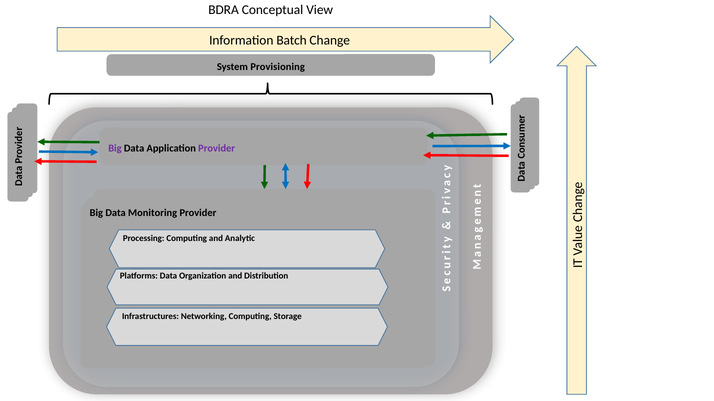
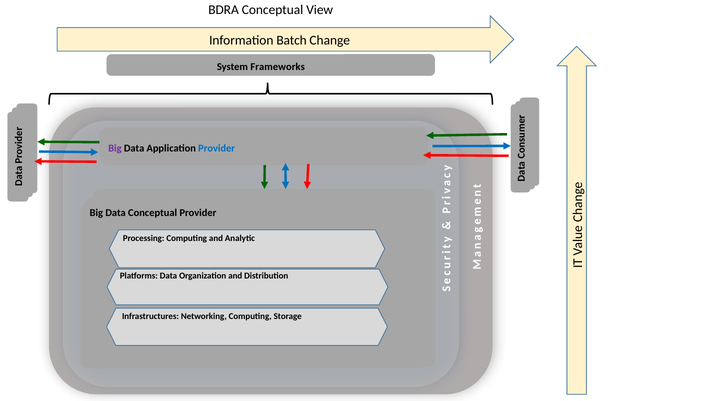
Provisioning: Provisioning -> Frameworks
Provider at (217, 148) colour: purple -> blue
Data Monitoring: Monitoring -> Conceptual
